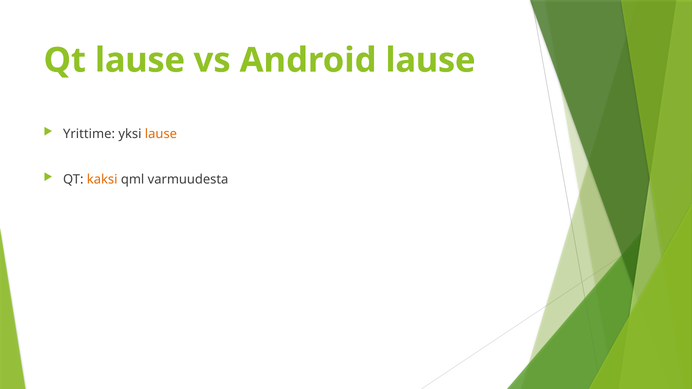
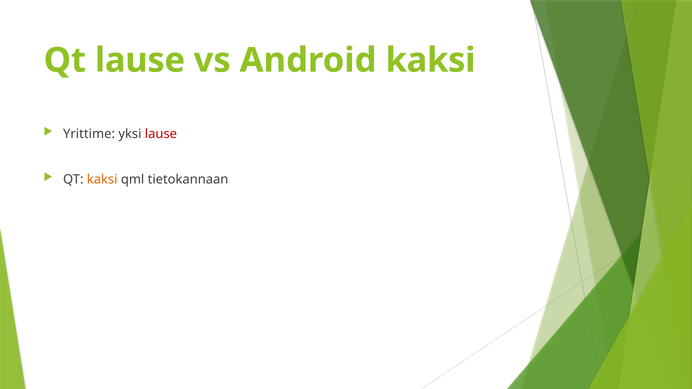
Android lause: lause -> kaksi
lause at (161, 134) colour: orange -> red
varmuudesta: varmuudesta -> tietokannaan
